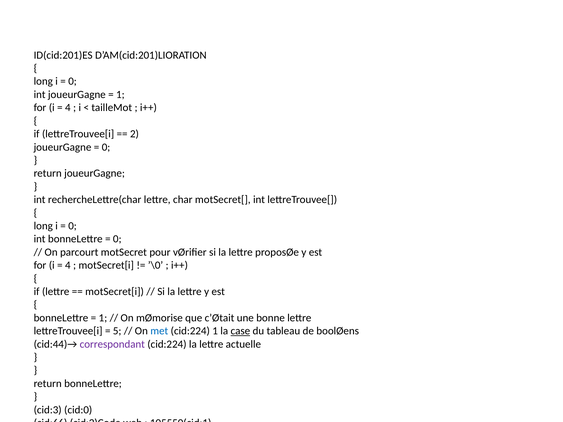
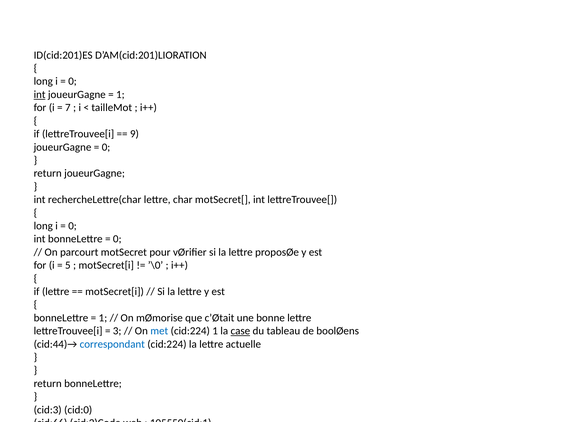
int at (40, 95) underline: none -> present
4 at (68, 108): 4 -> 7
2: 2 -> 9
4 at (68, 265): 4 -> 5
5: 5 -> 3
correspondant colour: purple -> blue
